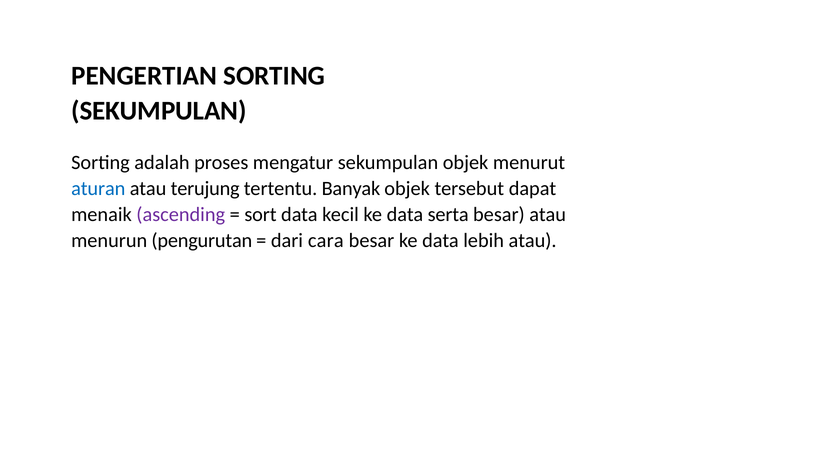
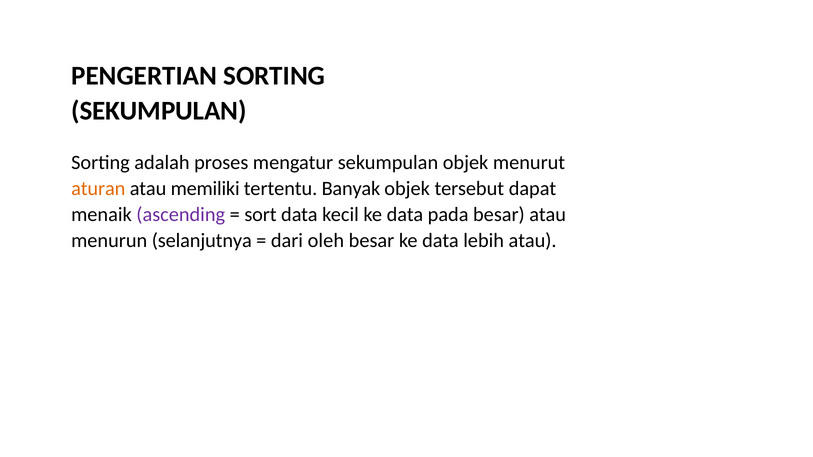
aturan colour: blue -> orange
terujung: terujung -> memiliki
serta: serta -> pada
pengurutan: pengurutan -> selanjutnya
cara: cara -> oleh
